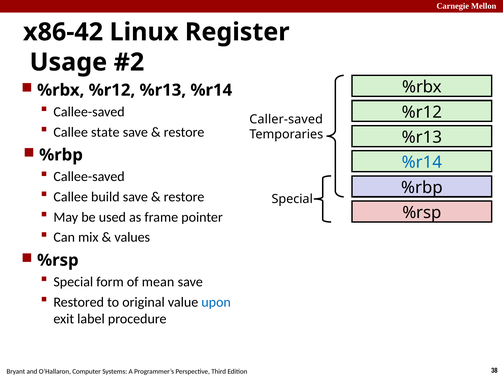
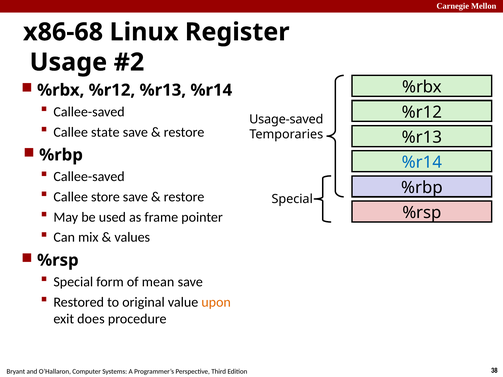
x86-42: x86-42 -> x86-68
Caller-saved: Caller-saved -> Usage-saved
build: build -> store
upon colour: blue -> orange
label: label -> does
